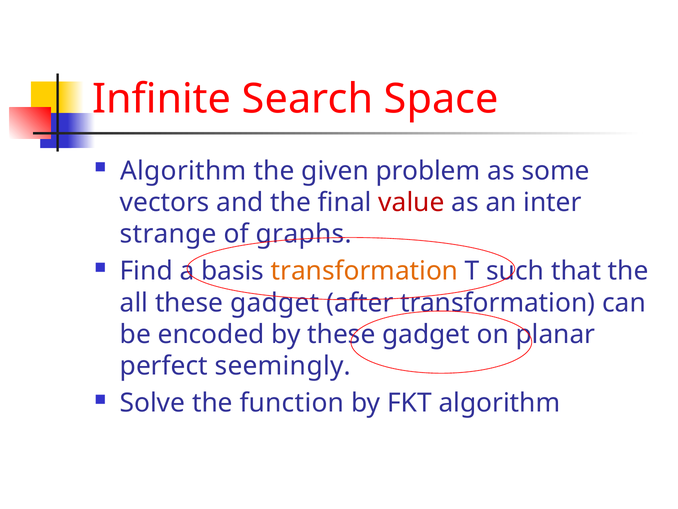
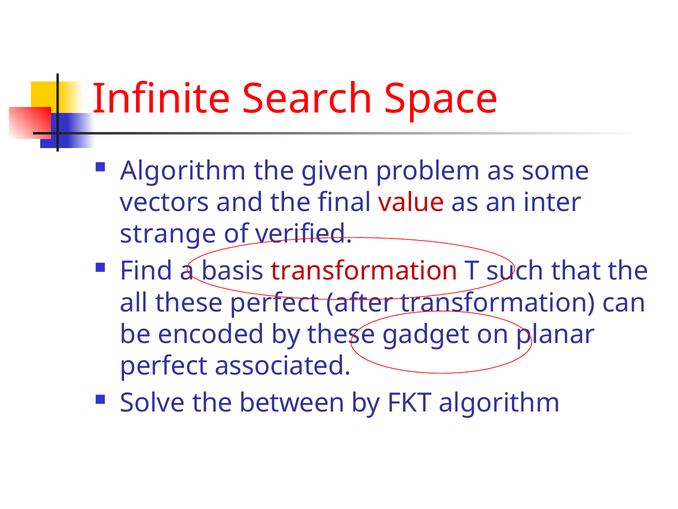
graphs: graphs -> verified
transformation at (365, 271) colour: orange -> red
all these gadget: gadget -> perfect
seemingly: seemingly -> associated
function: function -> between
